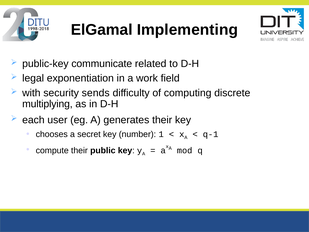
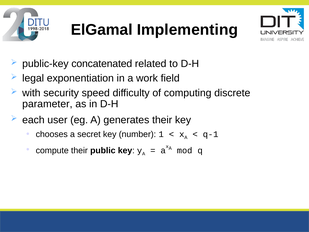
communicate: communicate -> concatenated
sends: sends -> speed
multiplying: multiplying -> parameter
